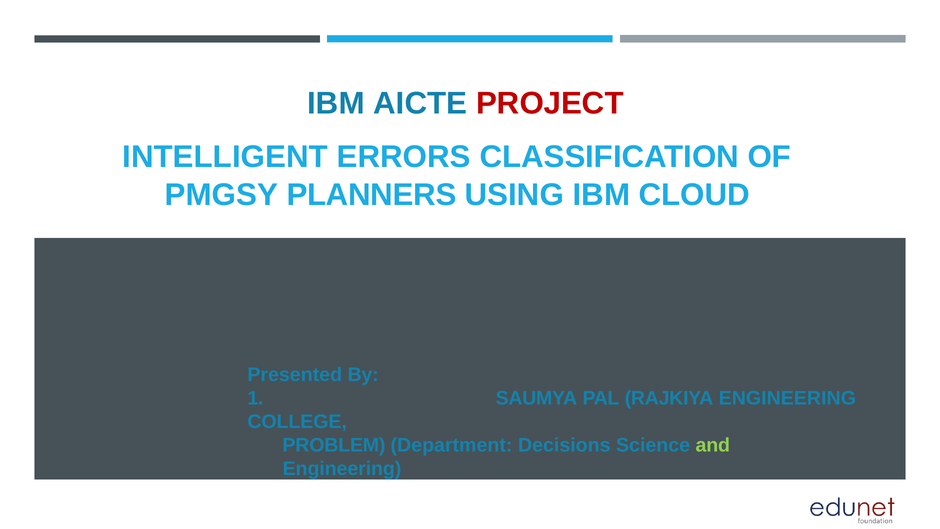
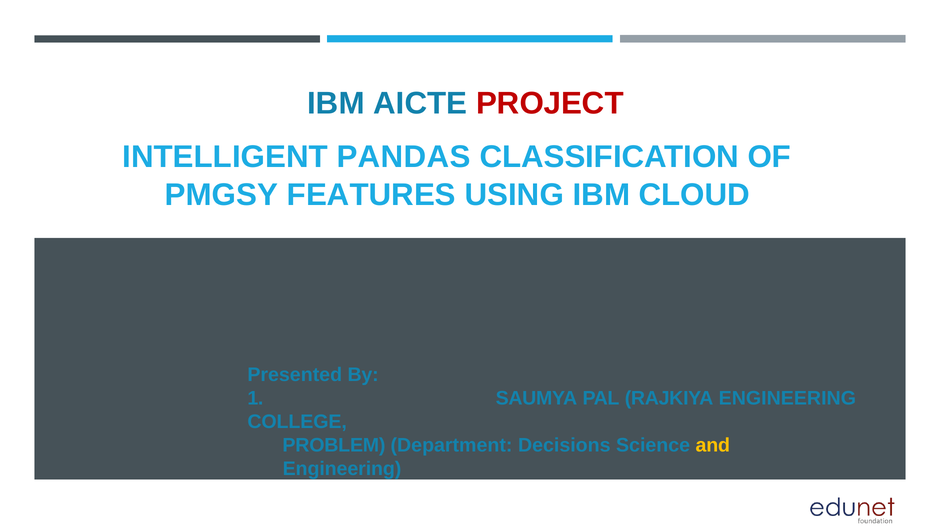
ERRORS: ERRORS -> PANDAS
PLANNERS: PLANNERS -> FEATURES
and colour: light green -> yellow
